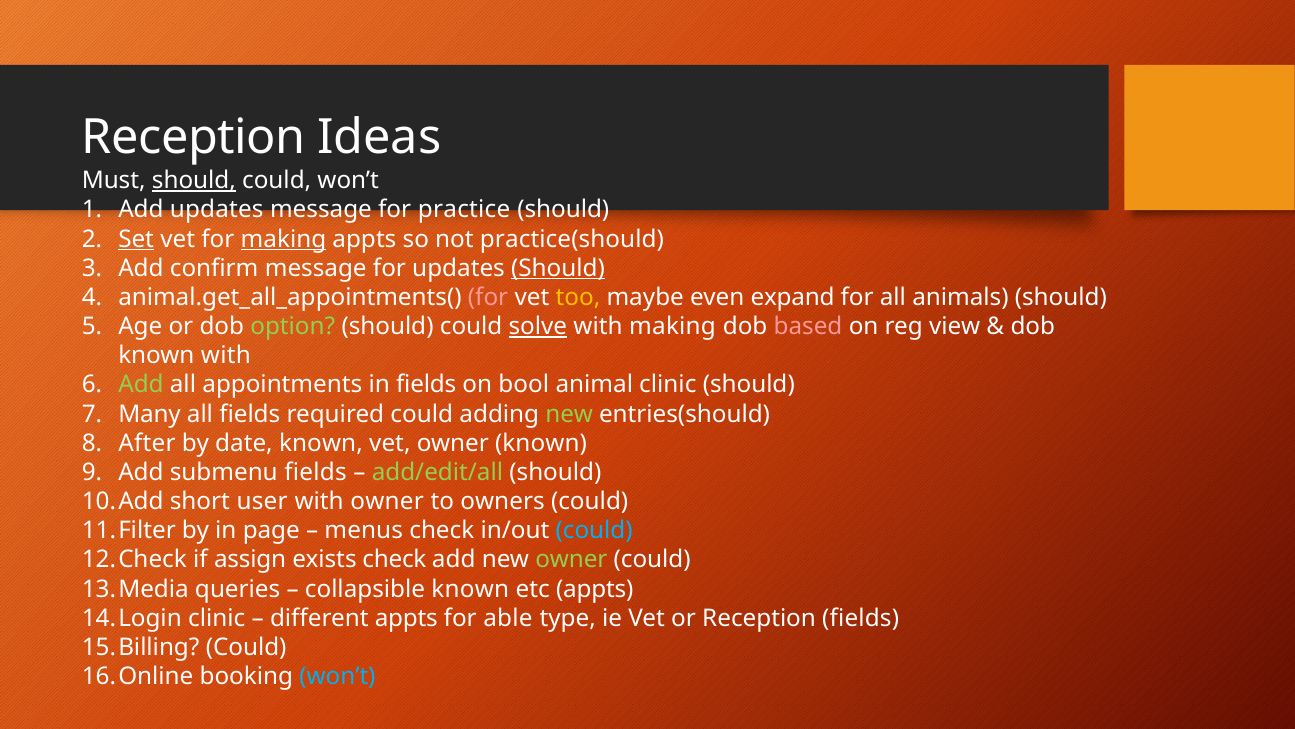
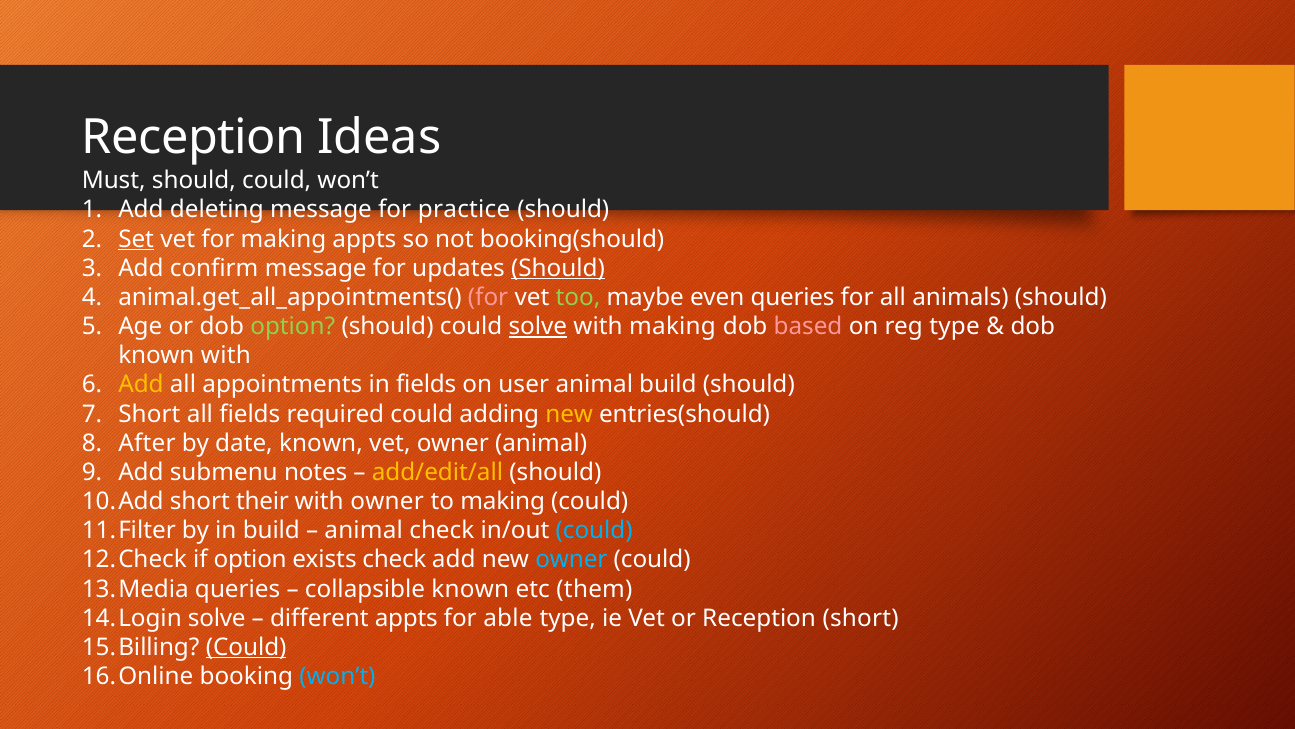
should at (194, 181) underline: present -> none
Add updates: updates -> deleting
making at (283, 239) underline: present -> none
practice(should: practice(should -> booking(should
too colour: yellow -> light green
even expand: expand -> queries
reg view: view -> type
Add at (141, 385) colour: light green -> yellow
bool: bool -> user
animal clinic: clinic -> build
Many at (149, 414): Many -> Short
new at (569, 414) colour: light green -> yellow
owner known: known -> animal
submenu fields: fields -> notes
add/edit/all colour: light green -> yellow
user: user -> their
to owners: owners -> making
in page: page -> build
menus at (364, 530): menus -> animal
if assign: assign -> option
owner at (571, 559) colour: light green -> light blue
etc appts: appts -> them
clinic at (217, 618): clinic -> solve
Reception fields: fields -> short
Could at (246, 647) underline: none -> present
